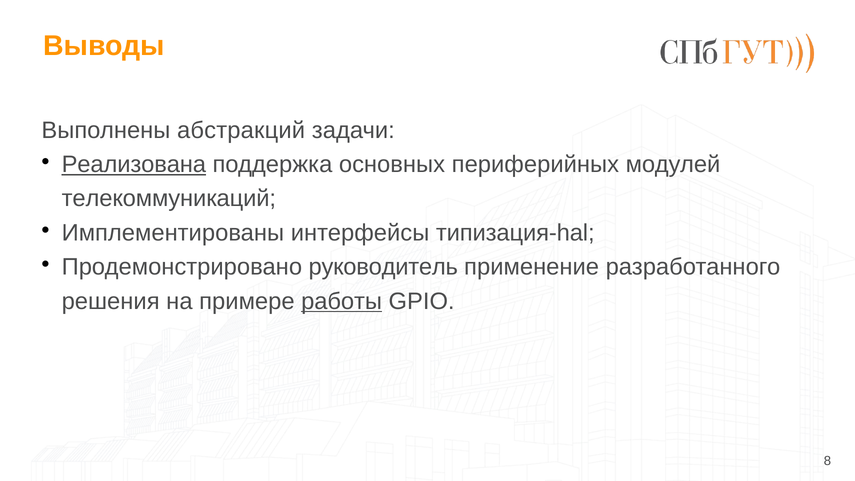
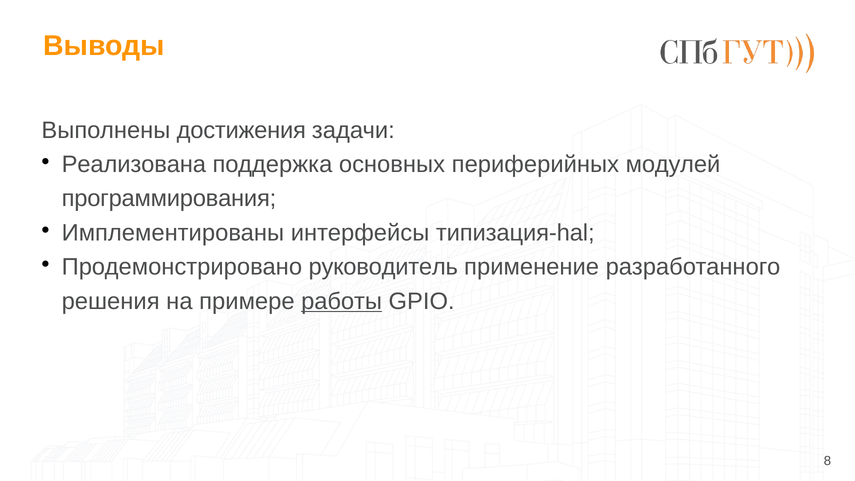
абстракций: абстракций -> достижения
Реализована underline: present -> none
телекоммуникаций: телекоммуникаций -> программирования
